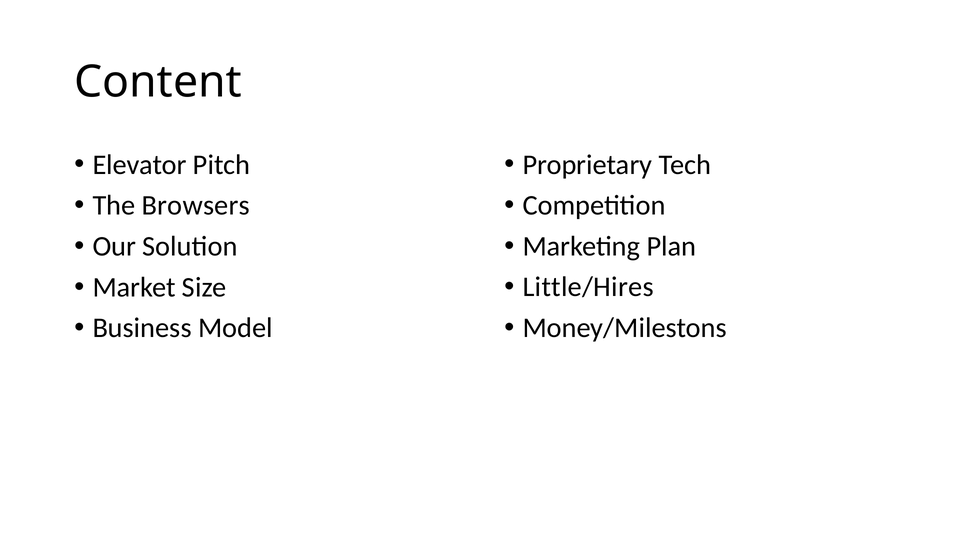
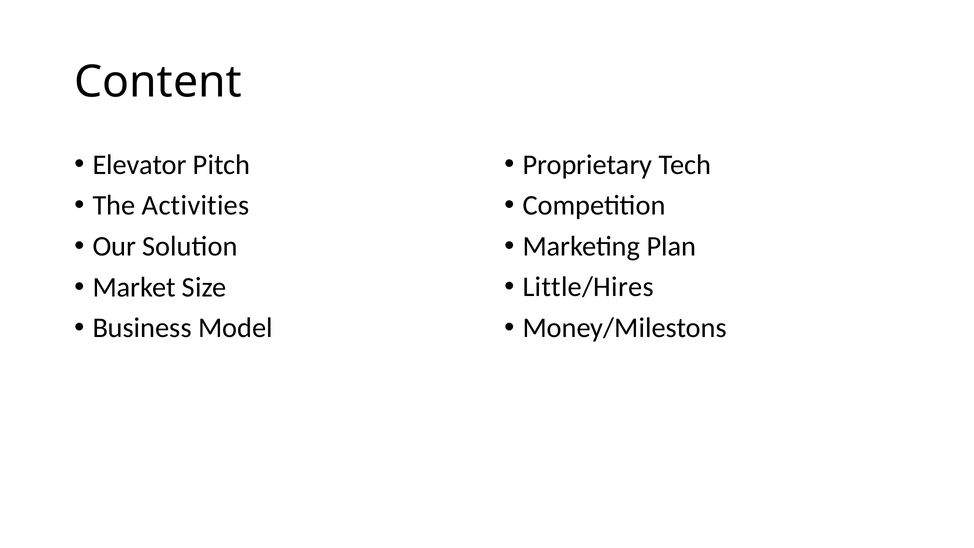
Browsers: Browsers -> Activities
